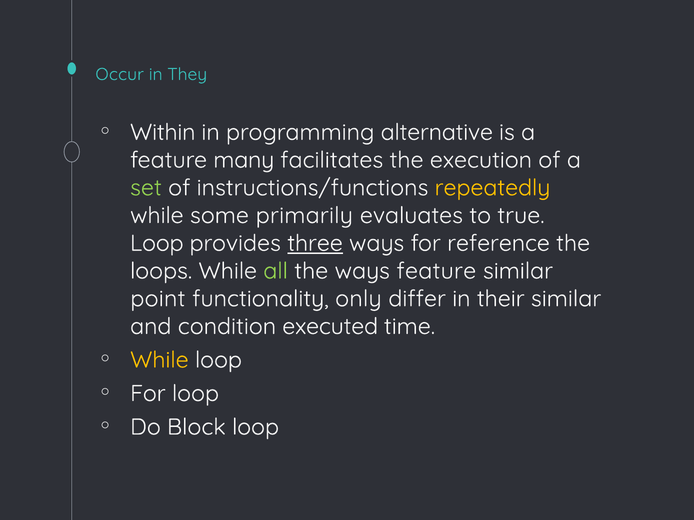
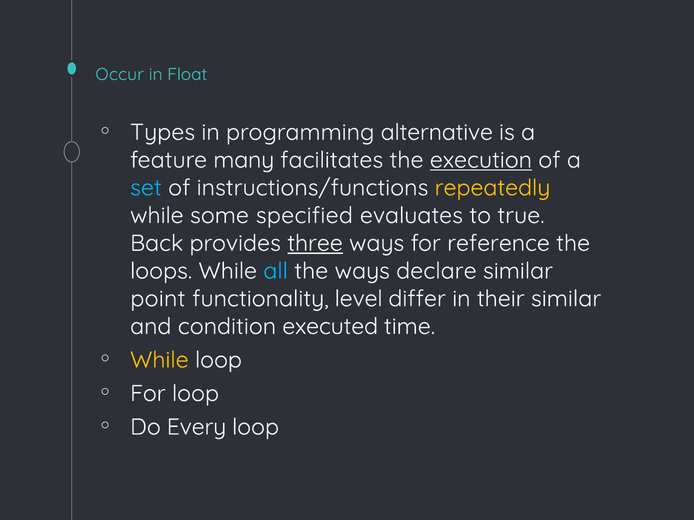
They: They -> Float
Within: Within -> Types
execution underline: none -> present
set colour: light green -> light blue
primarily: primarily -> specified
Loop at (157, 243): Loop -> Back
all colour: light green -> light blue
ways feature: feature -> declare
only: only -> level
Block: Block -> Every
